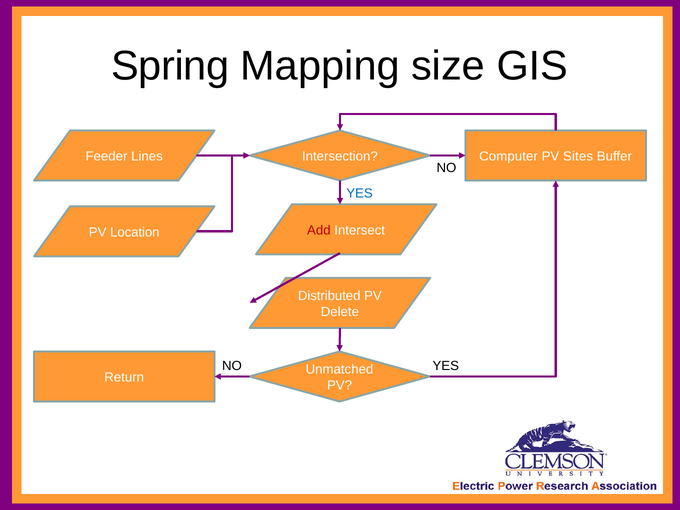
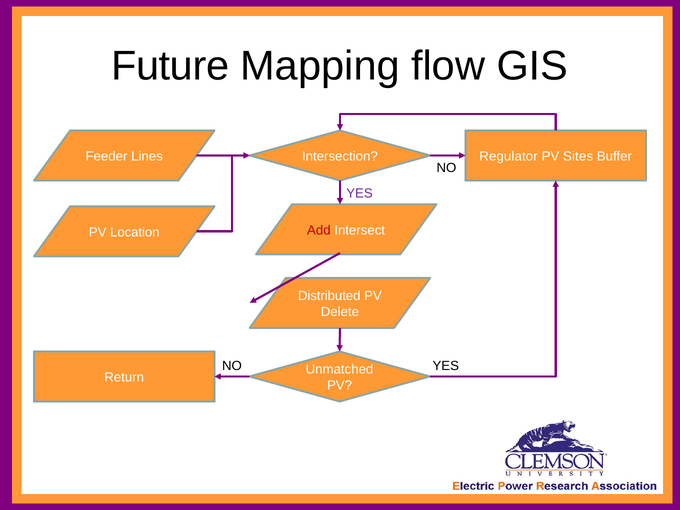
Spring: Spring -> Future
size: size -> flow
Computer: Computer -> Regulator
YES at (360, 193) colour: blue -> purple
